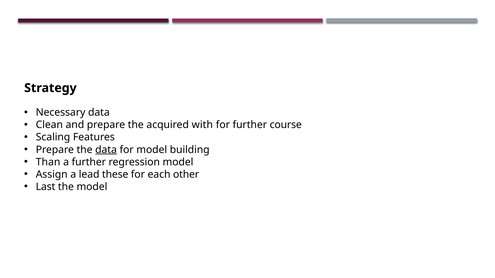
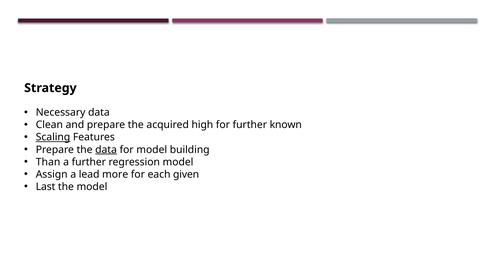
with: with -> high
course: course -> known
Scaling underline: none -> present
these: these -> more
other: other -> given
